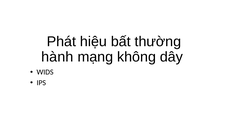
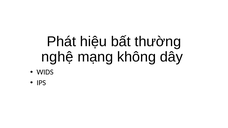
hành: hành -> nghệ
